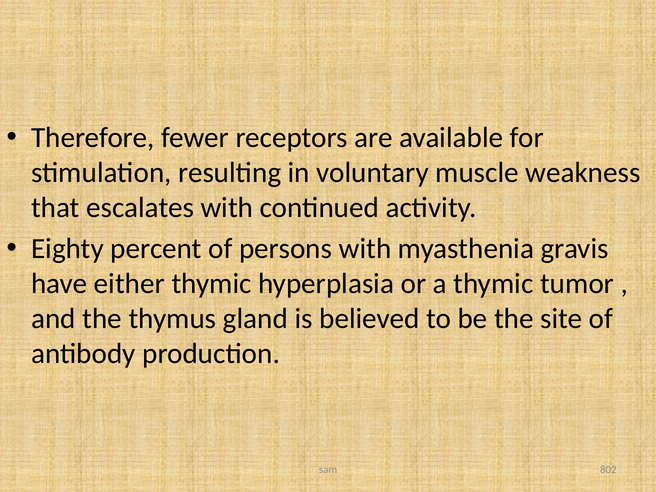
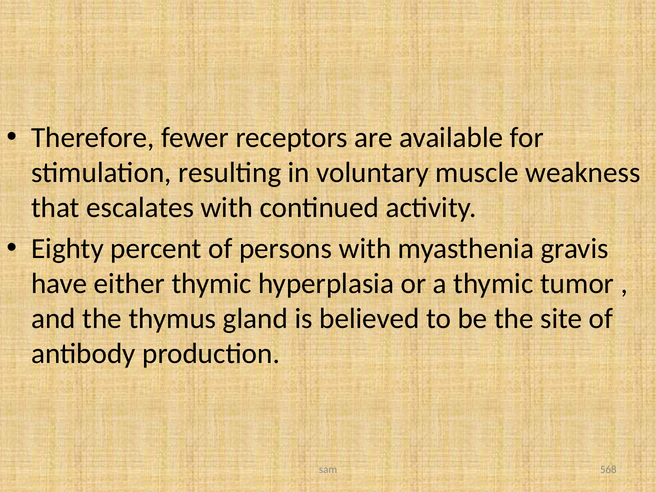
802: 802 -> 568
